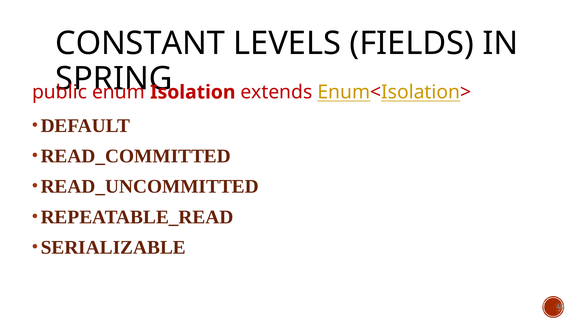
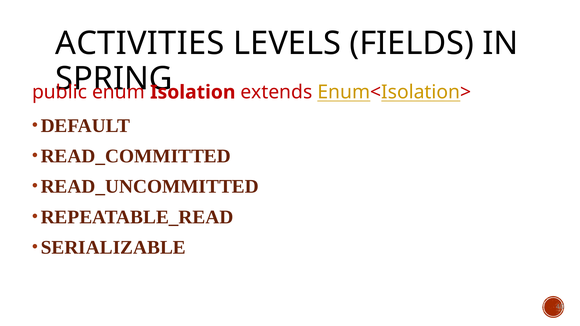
CONSTANT: CONSTANT -> ACTIVITIES
